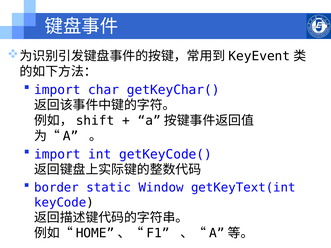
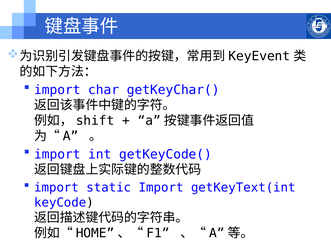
border at (57, 188): border -> import
static Window: Window -> Import
